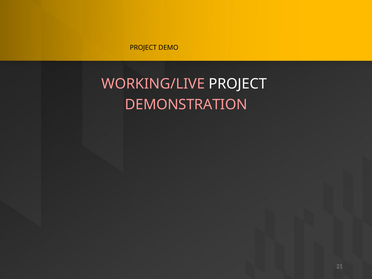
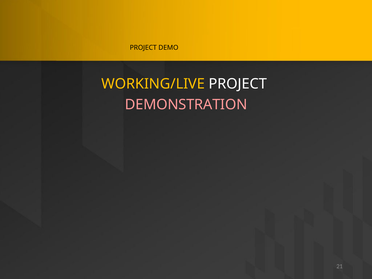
WORKING/LIVE colour: pink -> yellow
